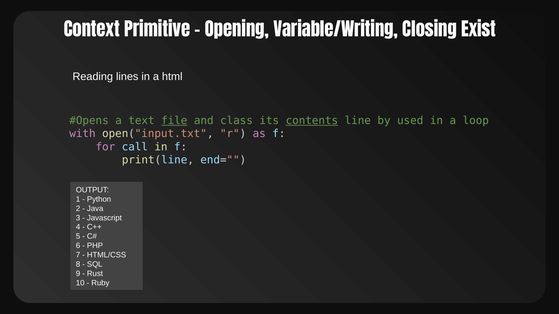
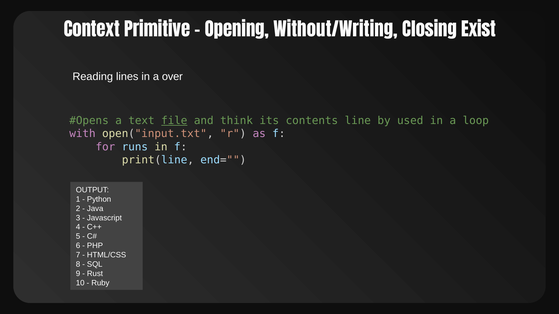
Variable/Writing: Variable/Writing -> Without/Writing
html: html -> over
class: class -> think
contents underline: present -> none
call: call -> runs
